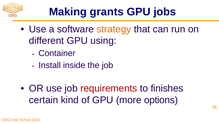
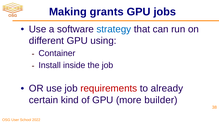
strategy colour: orange -> blue
finishes: finishes -> already
options: options -> builder
